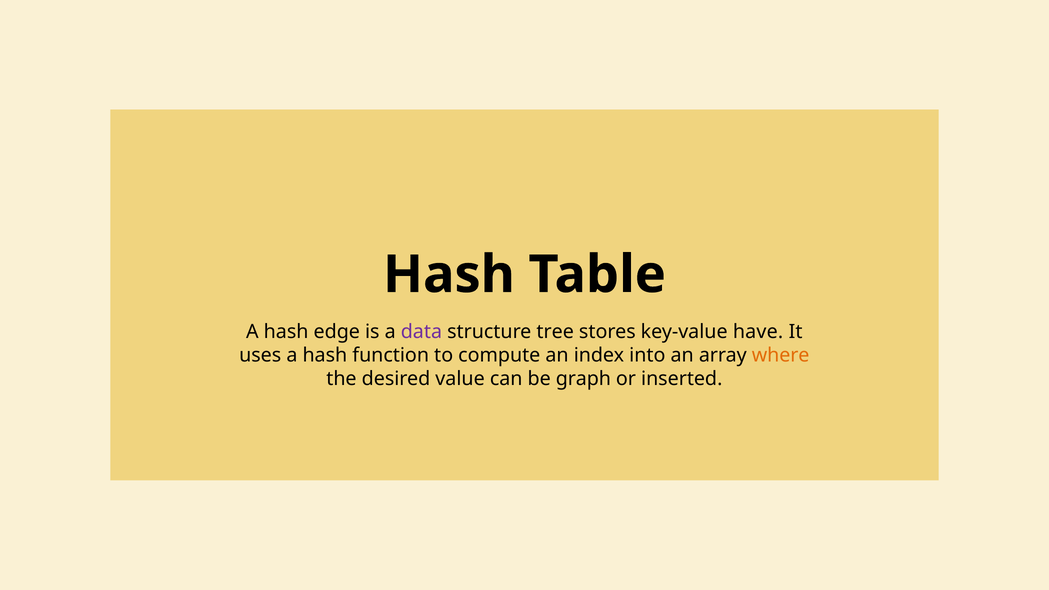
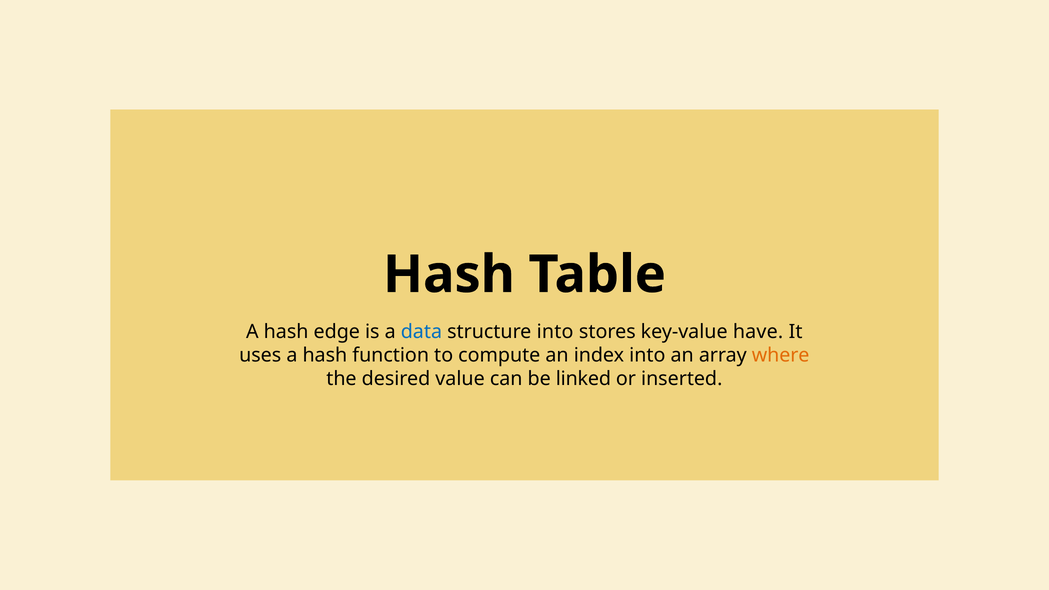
data colour: purple -> blue
structure tree: tree -> into
graph: graph -> linked
